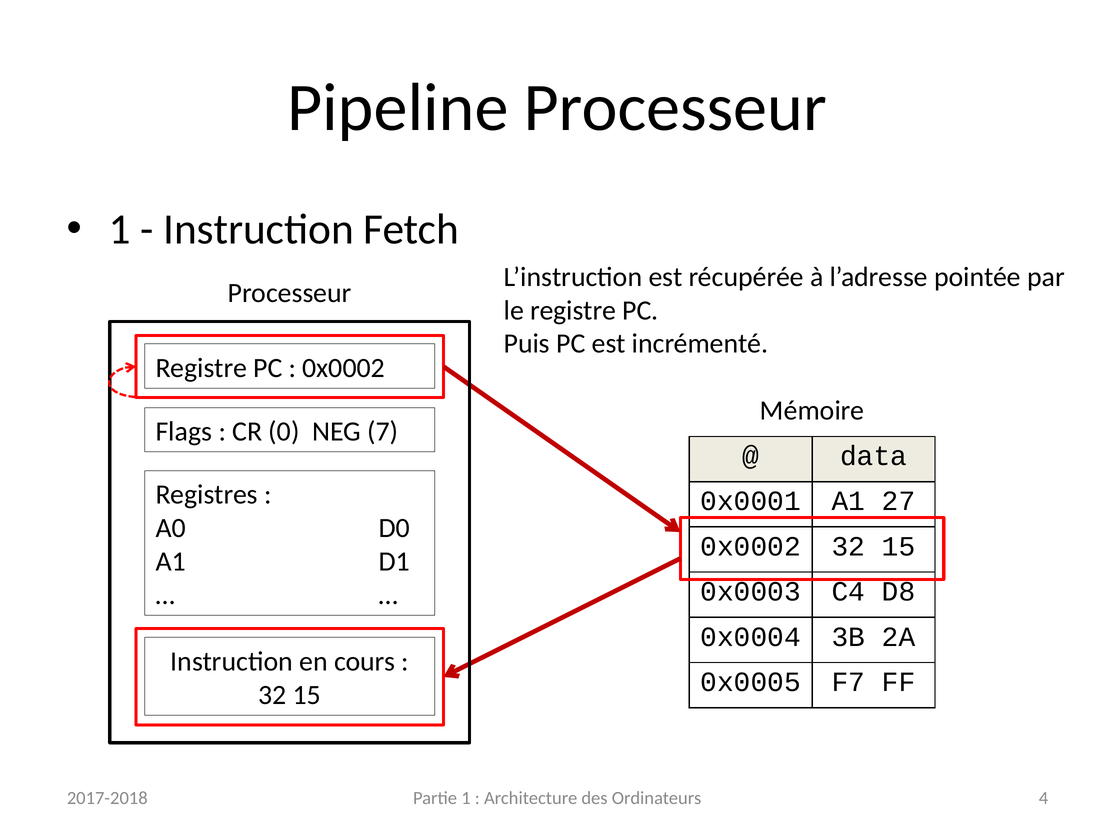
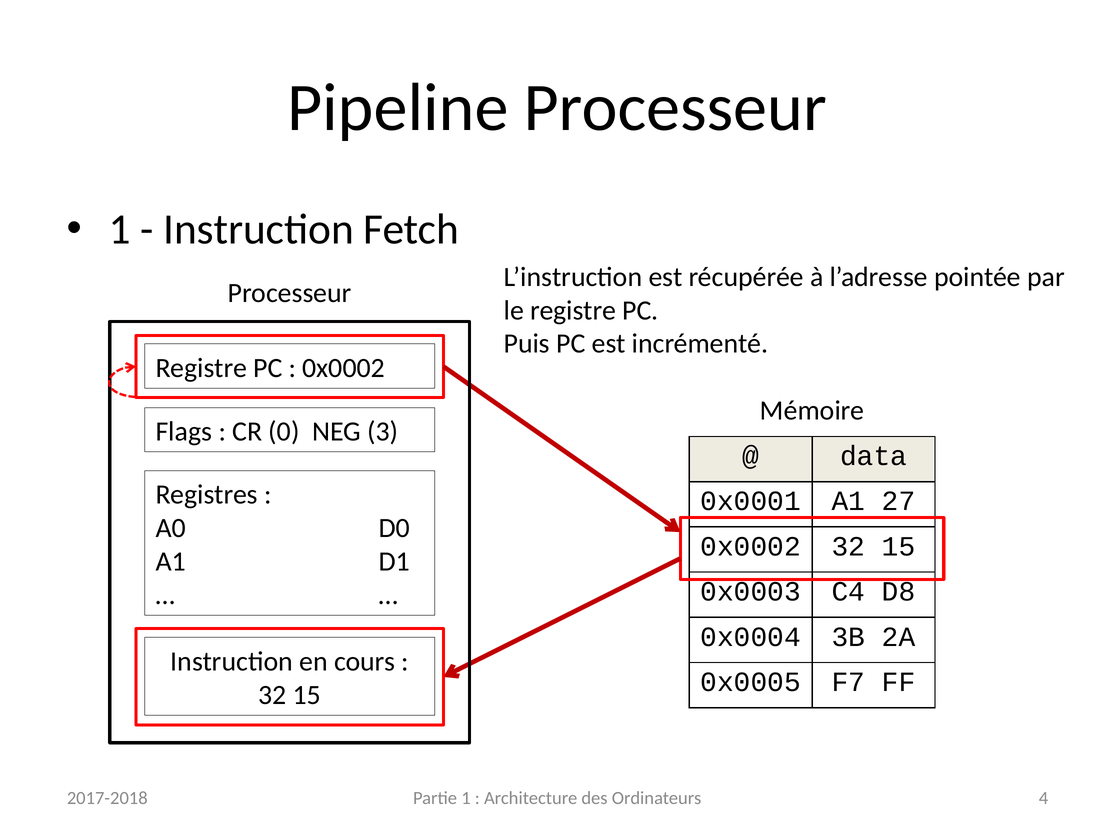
7: 7 -> 3
